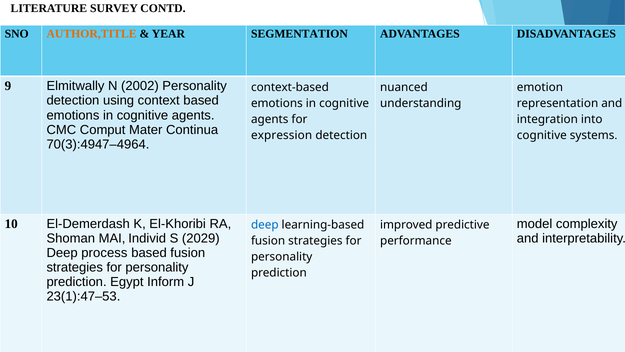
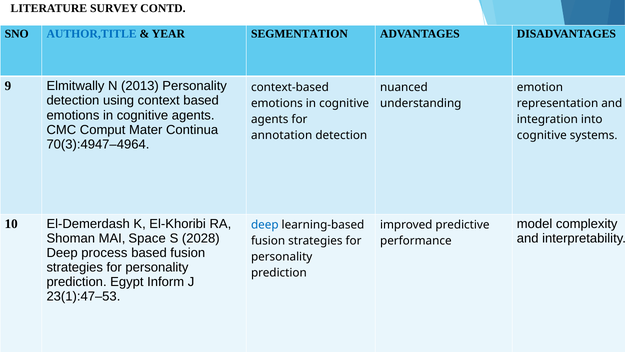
AUTHOR,TITLE colour: orange -> blue
2002: 2002 -> 2013
expression: expression -> annotation
Individ: Individ -> Space
2029: 2029 -> 2028
